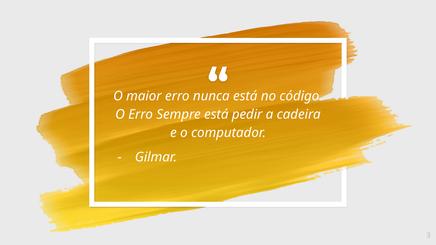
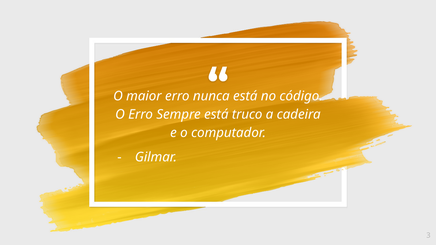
pedir: pedir -> truco
